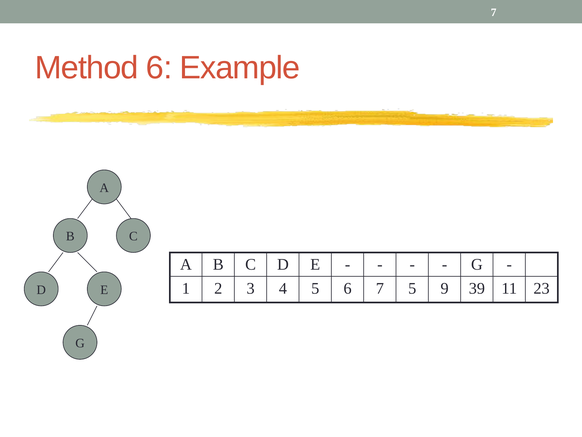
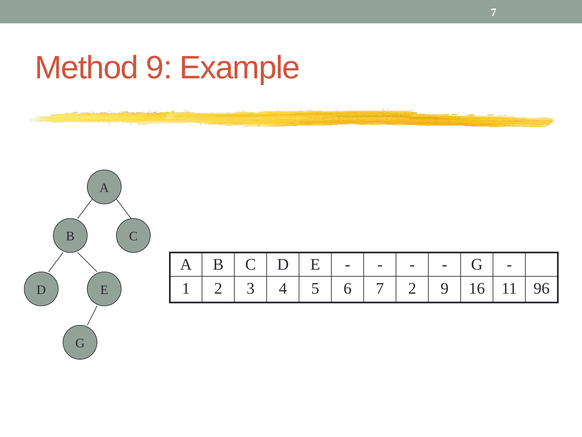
Method 6: 6 -> 9
7 5: 5 -> 2
39: 39 -> 16
23: 23 -> 96
